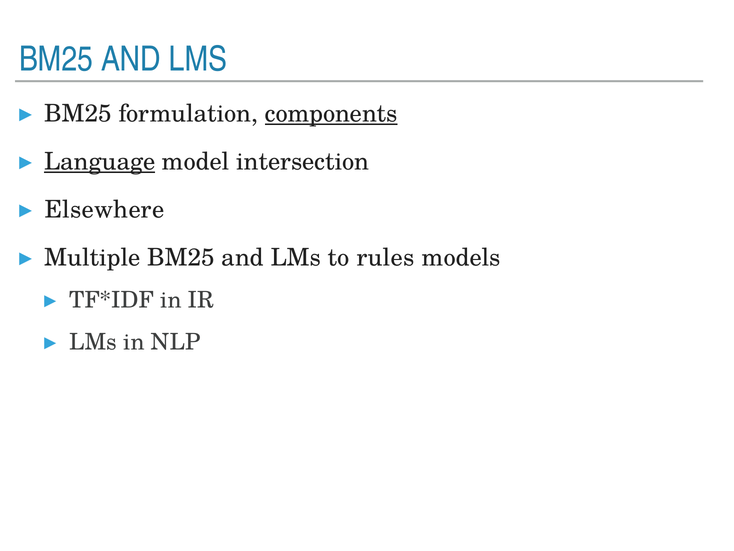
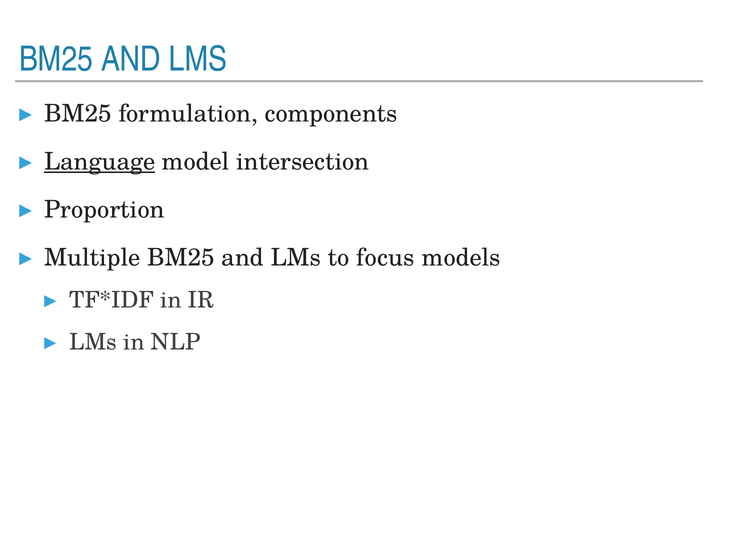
components underline: present -> none
Elsewhere: Elsewhere -> Proportion
rules: rules -> focus
